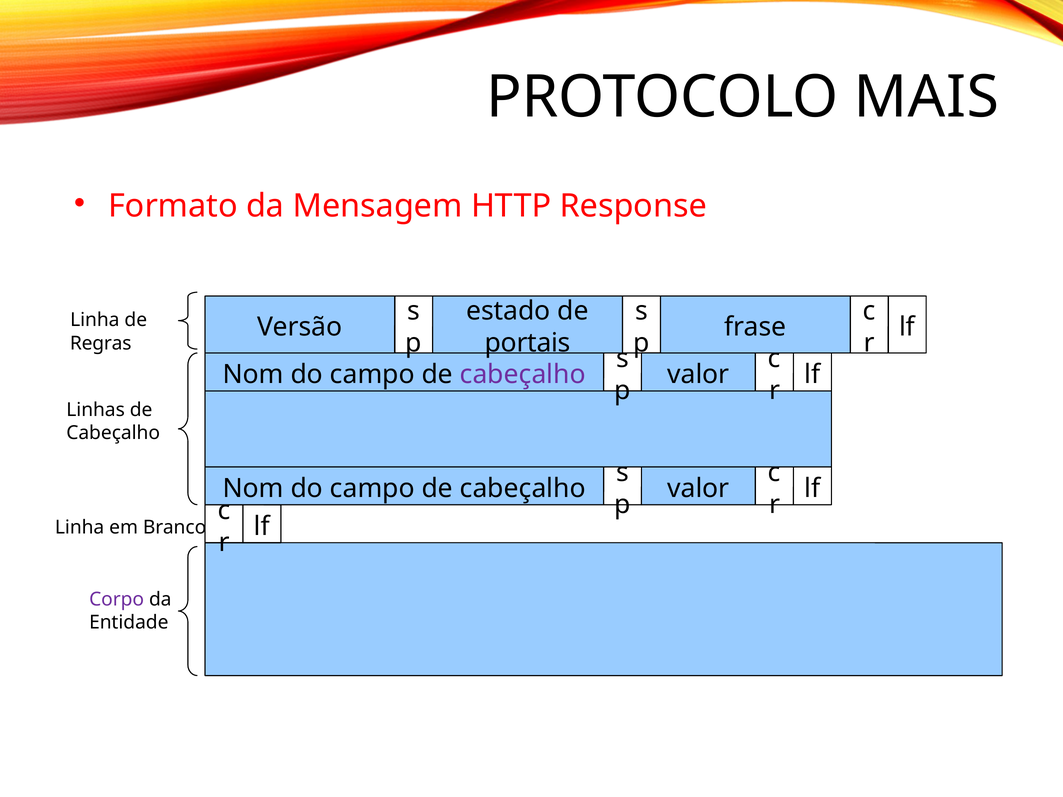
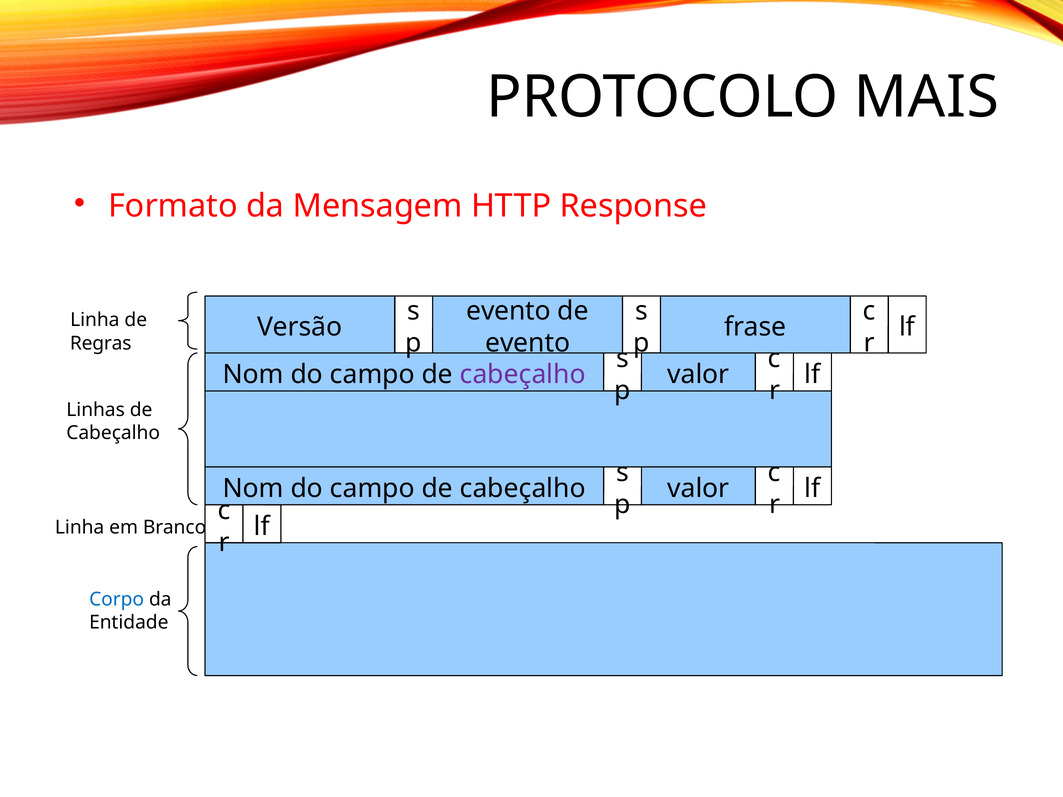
estado at (508, 311): estado -> evento
portais at (528, 343): portais -> evento
Corpo colour: purple -> blue
